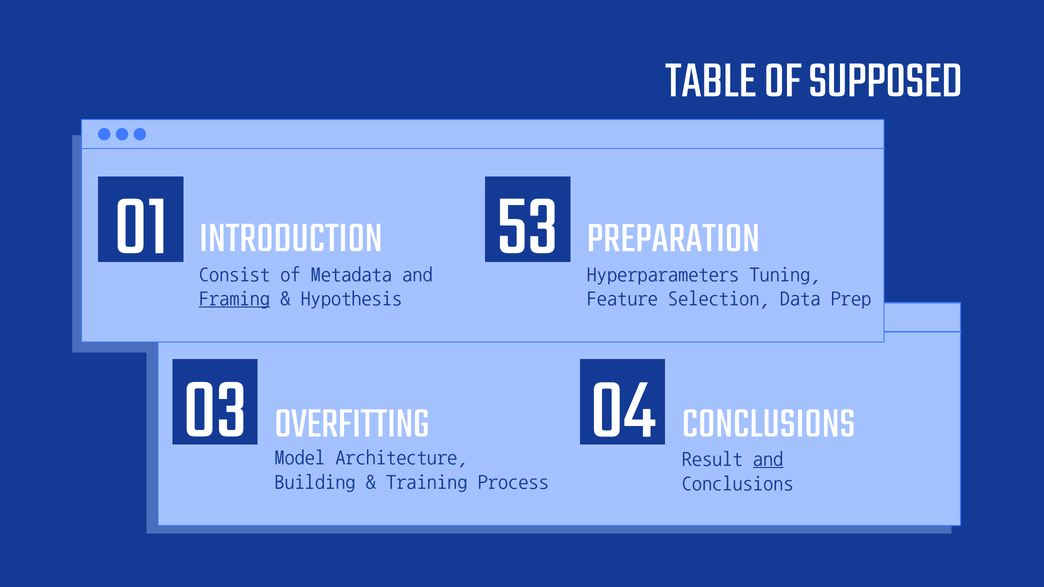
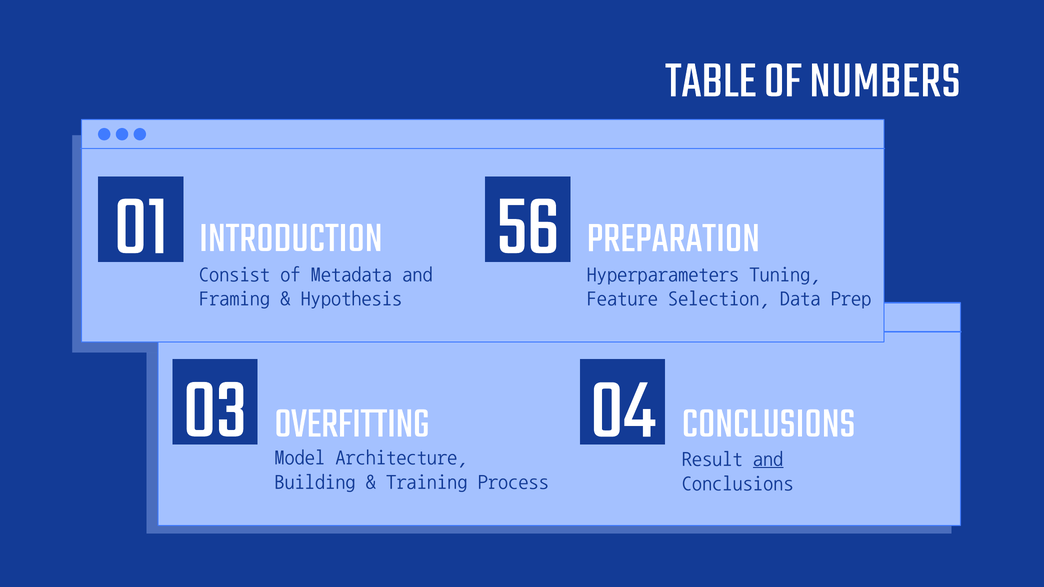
SUPPOSED: SUPPOSED -> NUMBERS
53: 53 -> 56
Framing underline: present -> none
